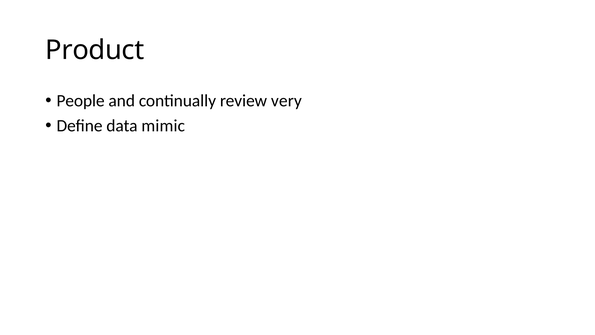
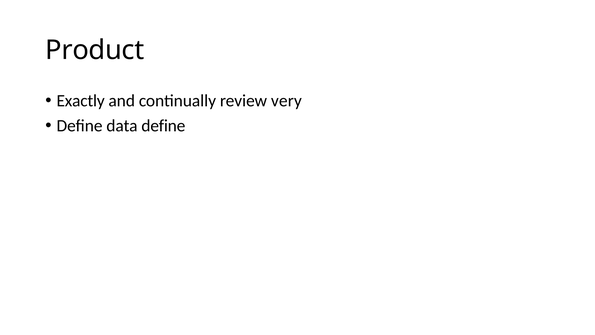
People: People -> Exactly
data mimic: mimic -> define
